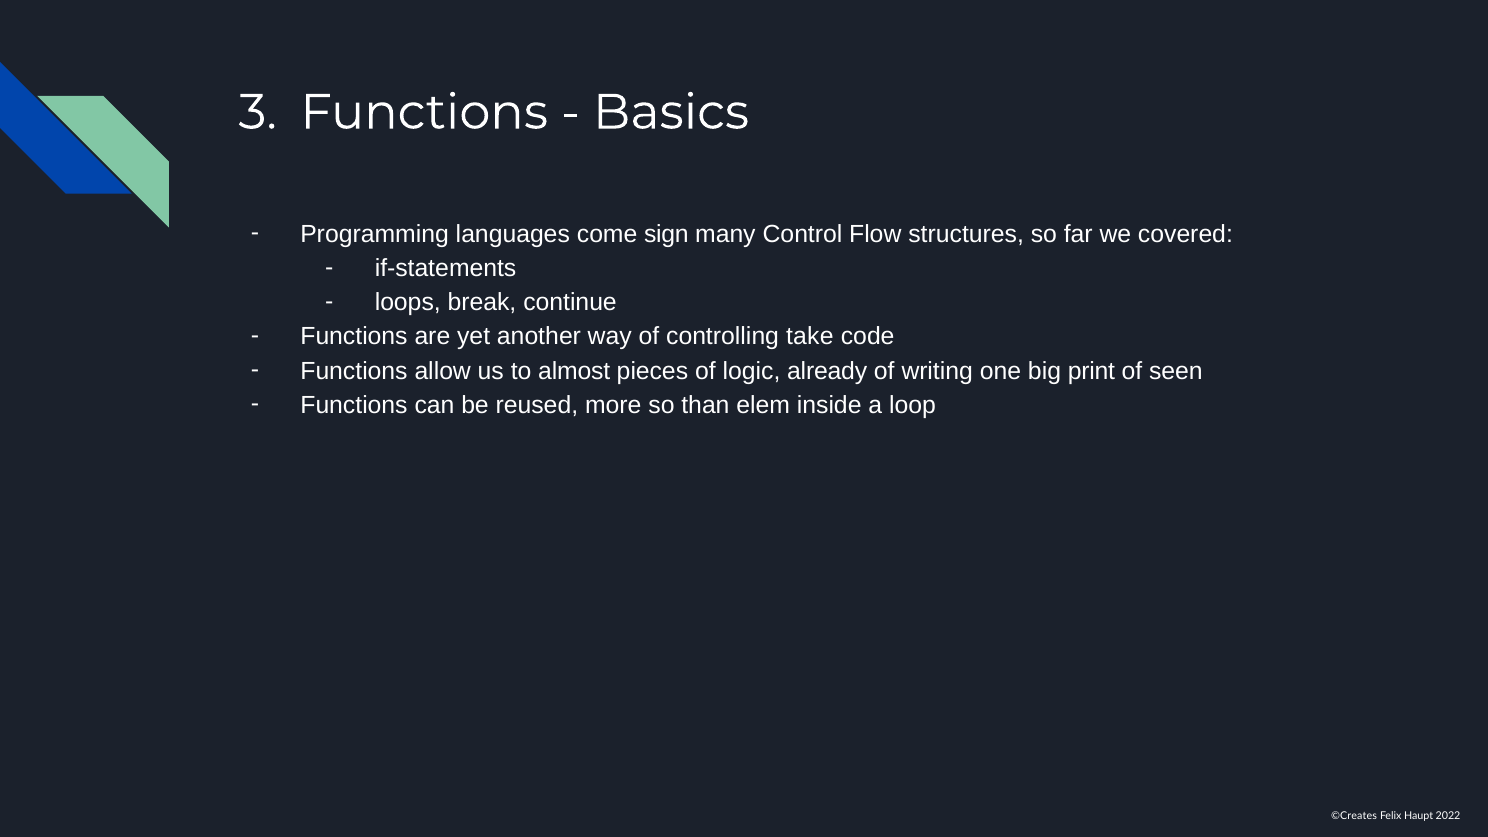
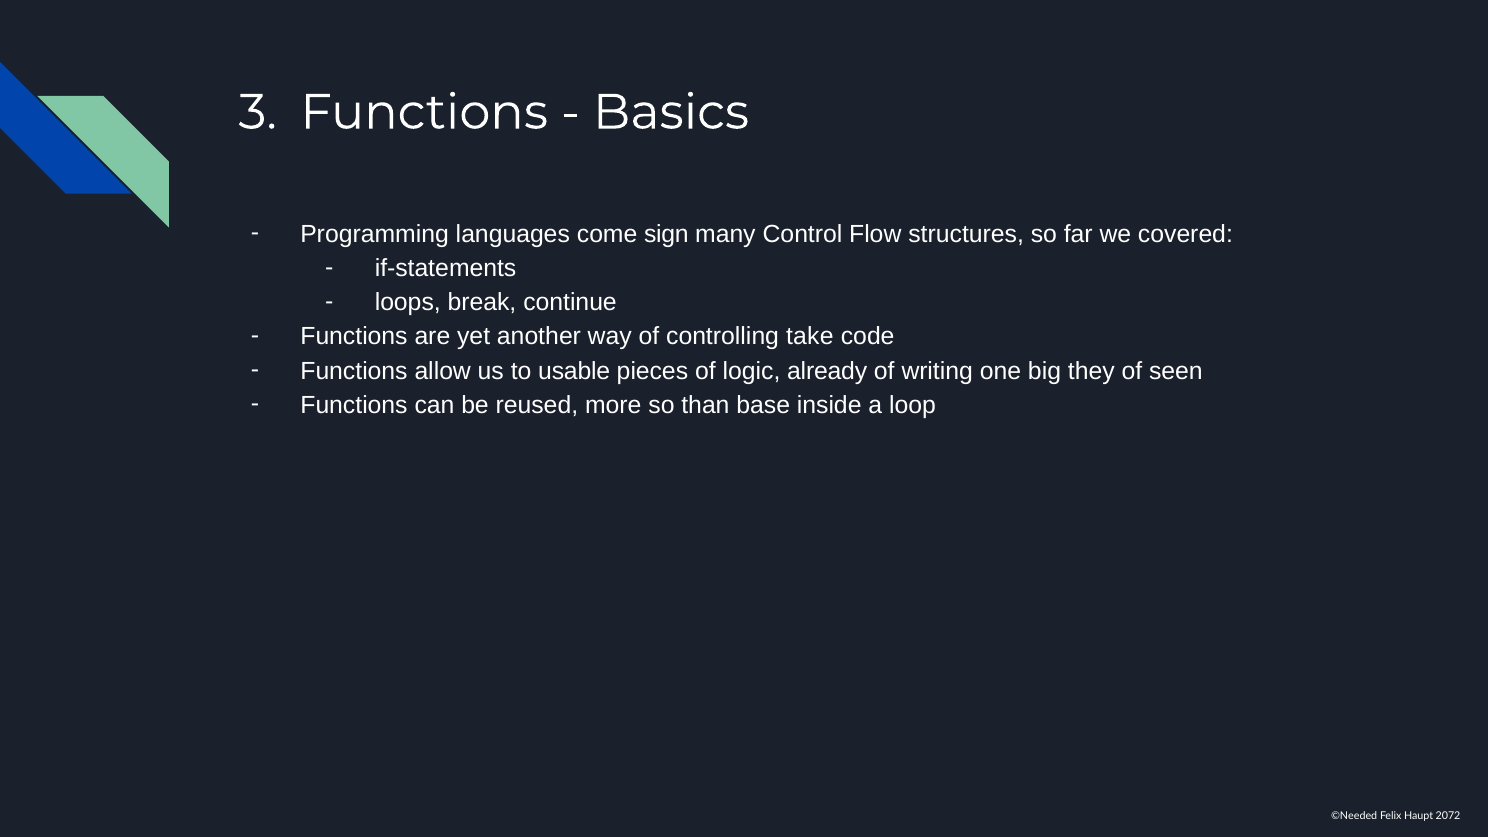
almost: almost -> usable
print: print -> they
elem: elem -> base
©Creates: ©Creates -> ©Needed
2022: 2022 -> 2072
